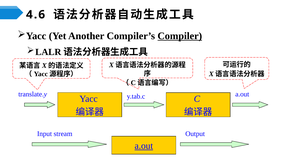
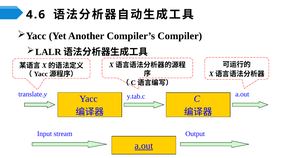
Compiler underline: present -> none
